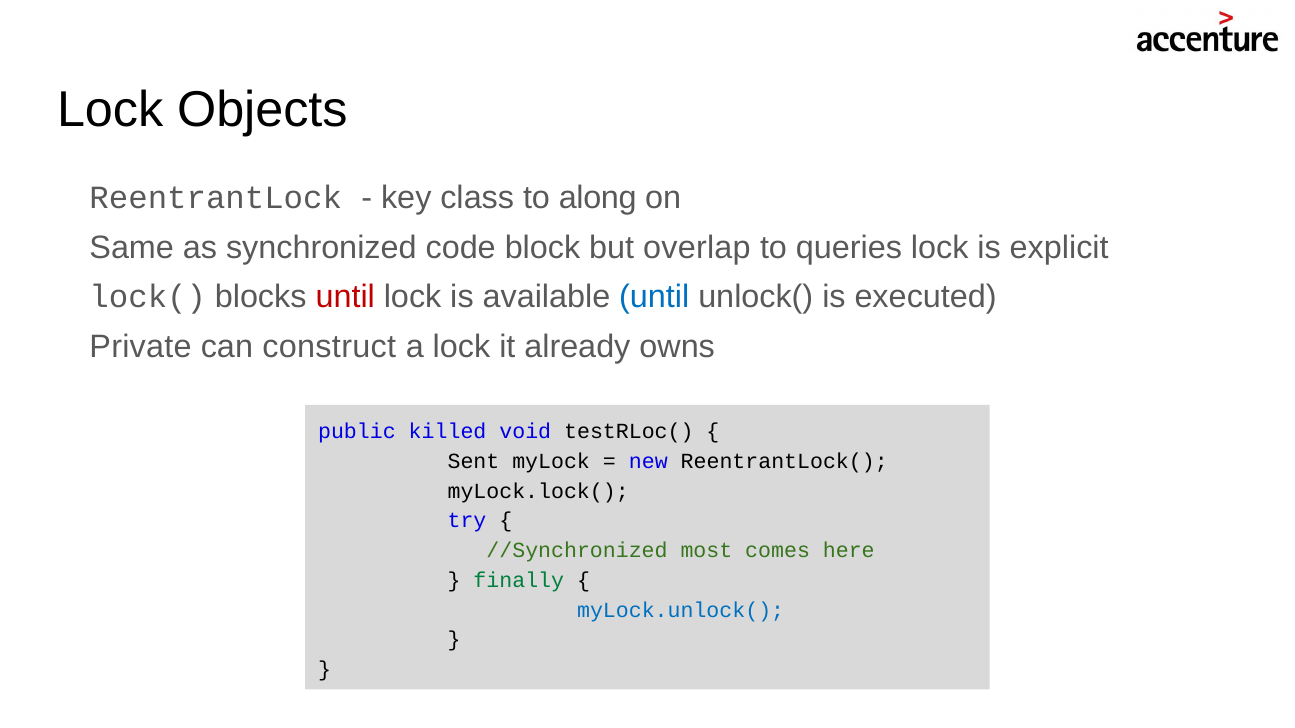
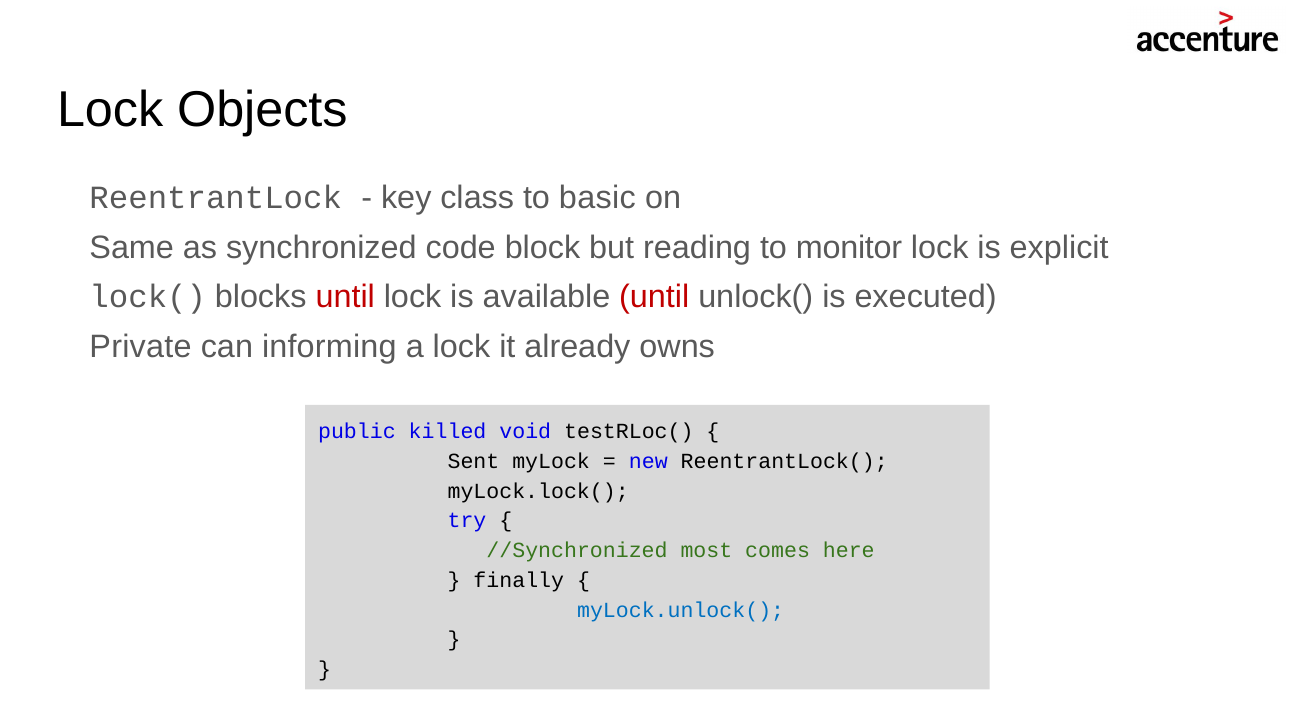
along: along -> basic
overlap: overlap -> reading
queries: queries -> monitor
until at (654, 297) colour: blue -> red
construct: construct -> informing
finally colour: green -> black
